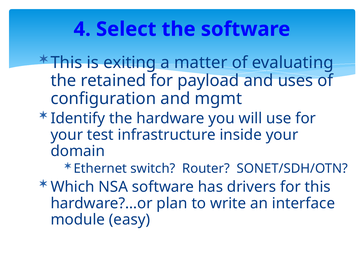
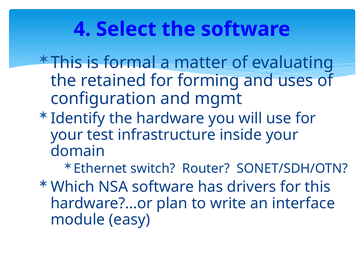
exiting: exiting -> formal
payload: payload -> forming
